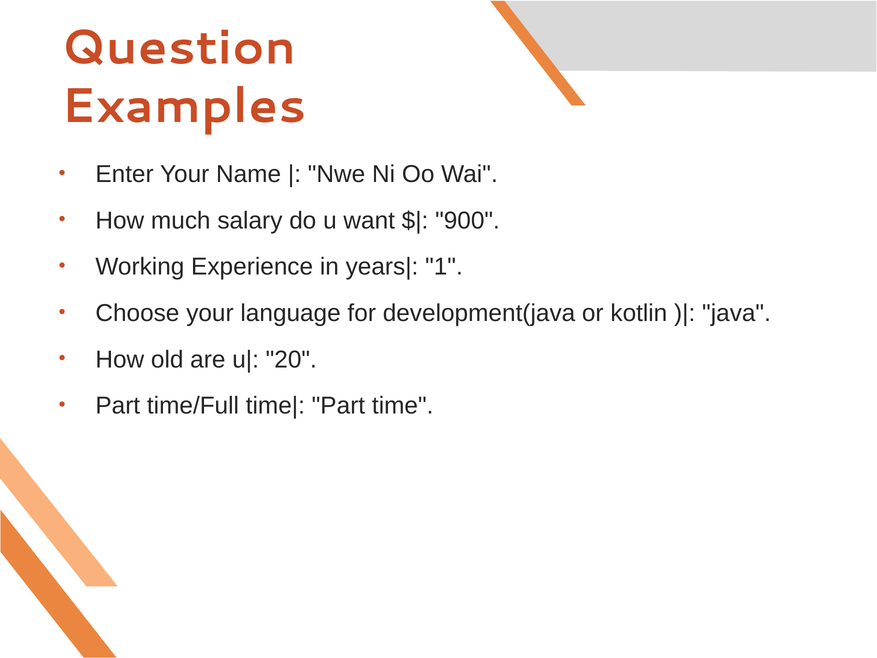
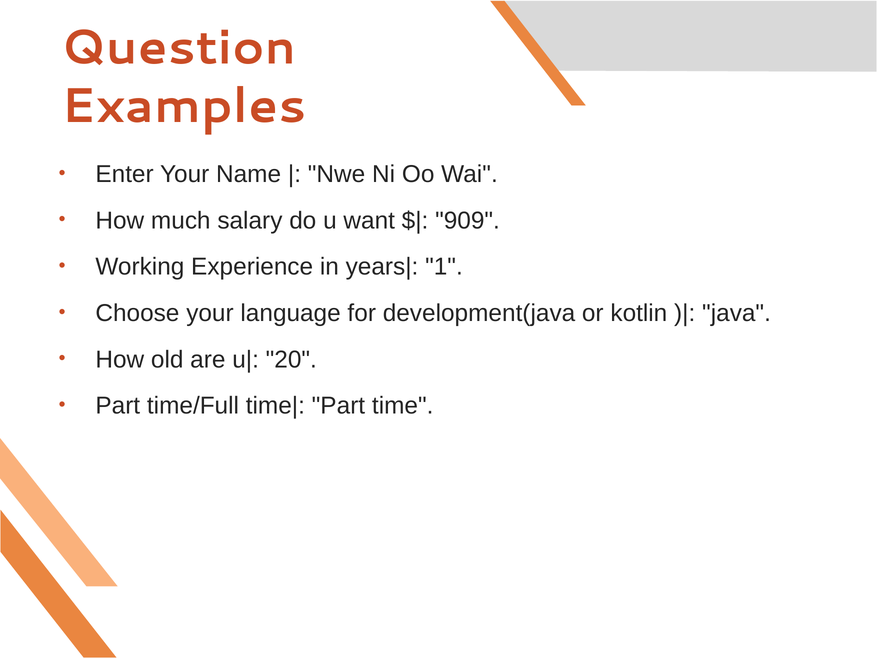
900: 900 -> 909
